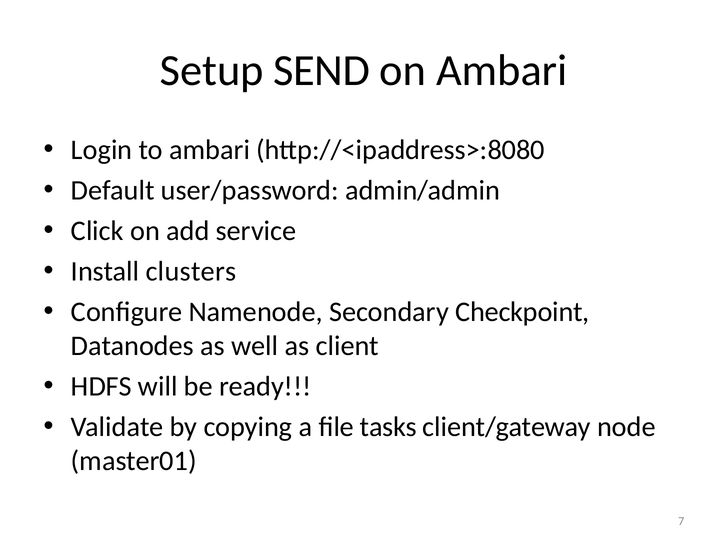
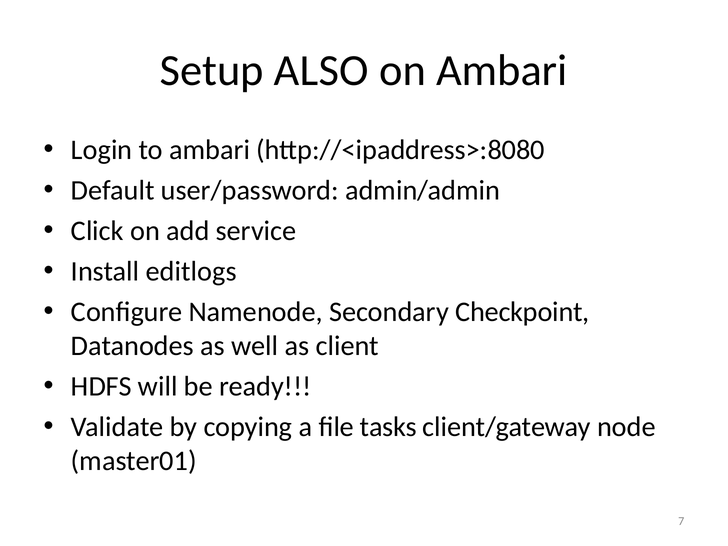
SEND: SEND -> ALSO
clusters: clusters -> editlogs
